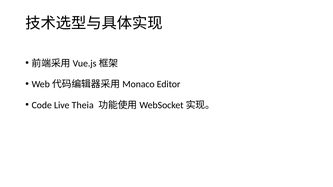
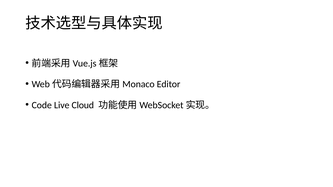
Theia: Theia -> Cloud
